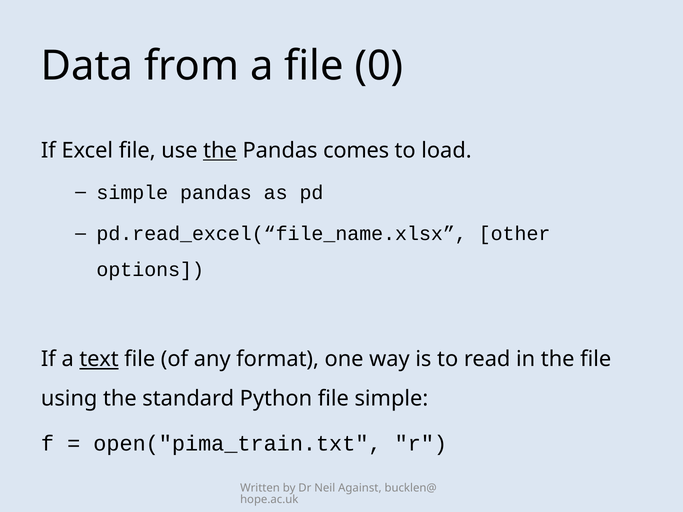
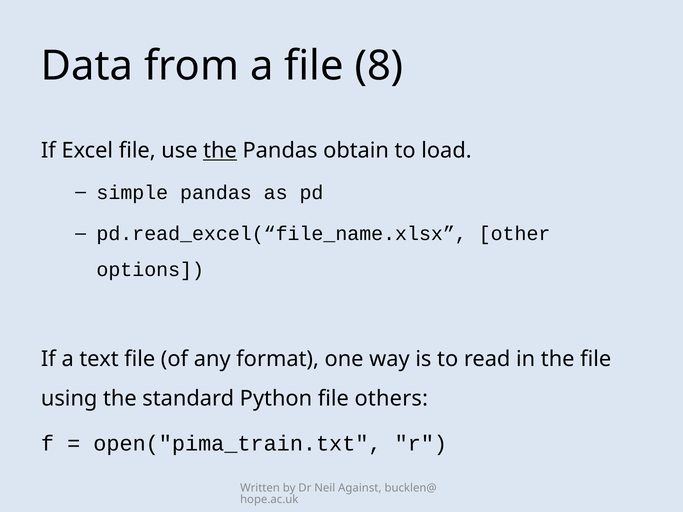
0: 0 -> 8
comes: comes -> obtain
text underline: present -> none
file simple: simple -> others
